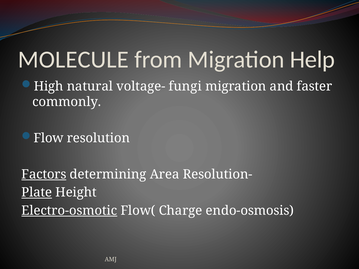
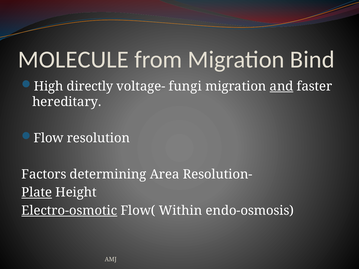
Help: Help -> Bind
natural: natural -> directly
and underline: none -> present
commonly: commonly -> hereditary
Factors underline: present -> none
Charge: Charge -> Within
